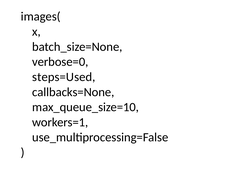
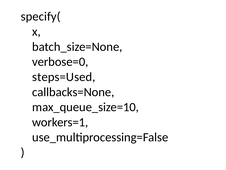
images(: images( -> specify(
